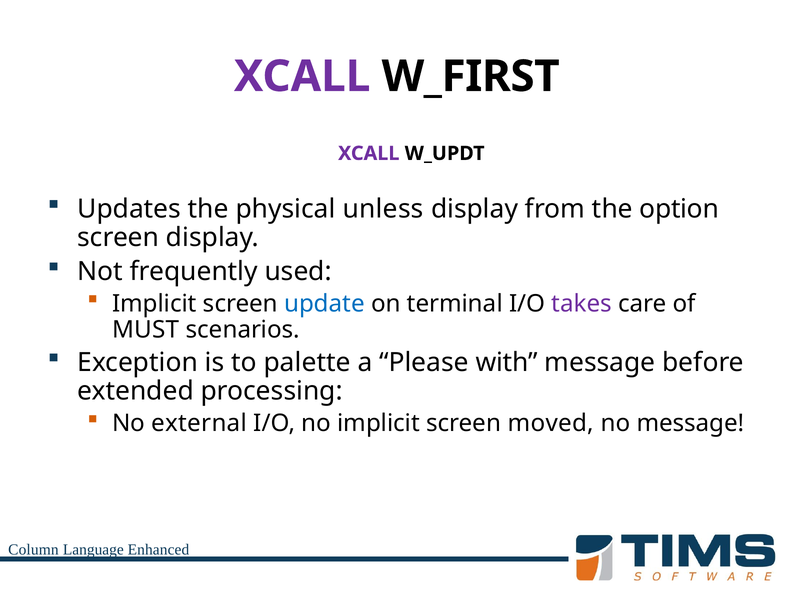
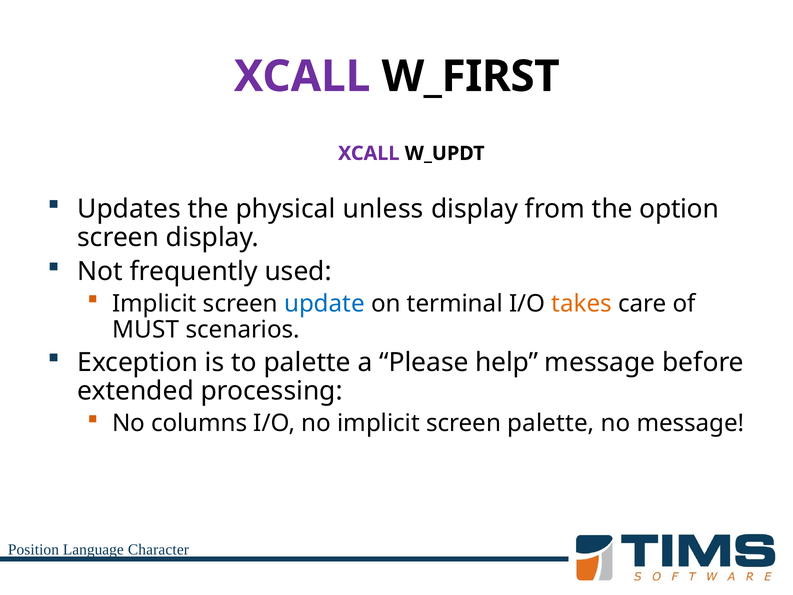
takes colour: purple -> orange
with: with -> help
external: external -> columns
screen moved: moved -> palette
Column: Column -> Position
Enhanced: Enhanced -> Character
